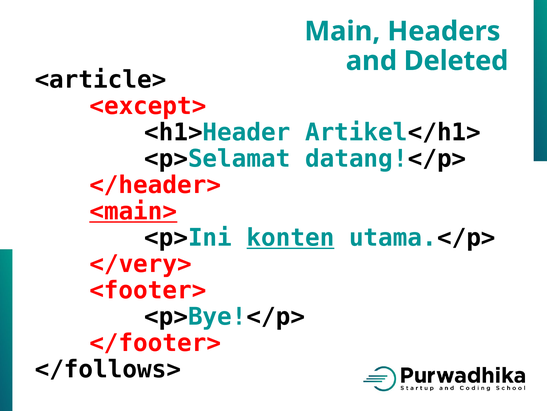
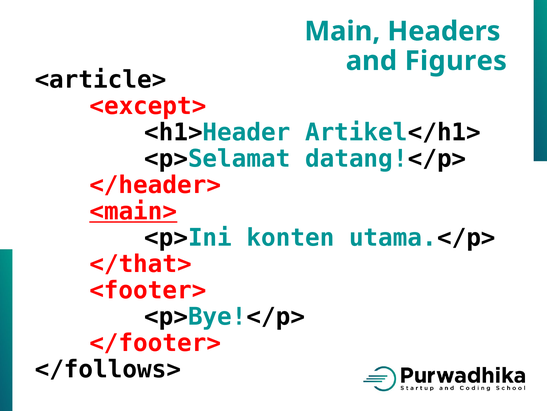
Deleted: Deleted -> Figures
konten underline: present -> none
</very>: </very> -> </that>
